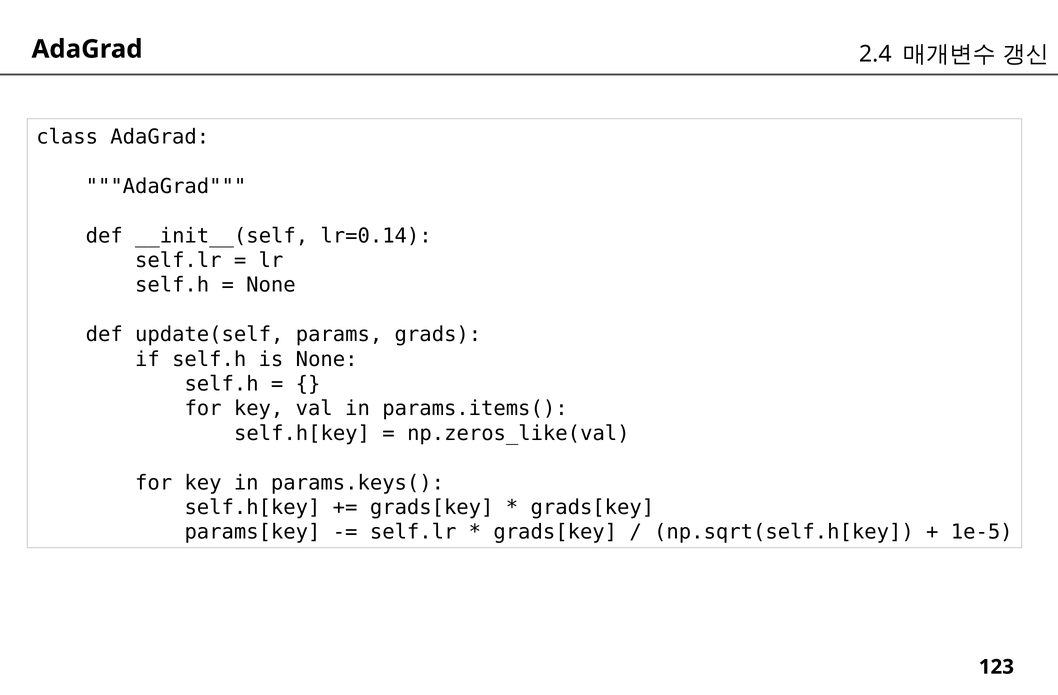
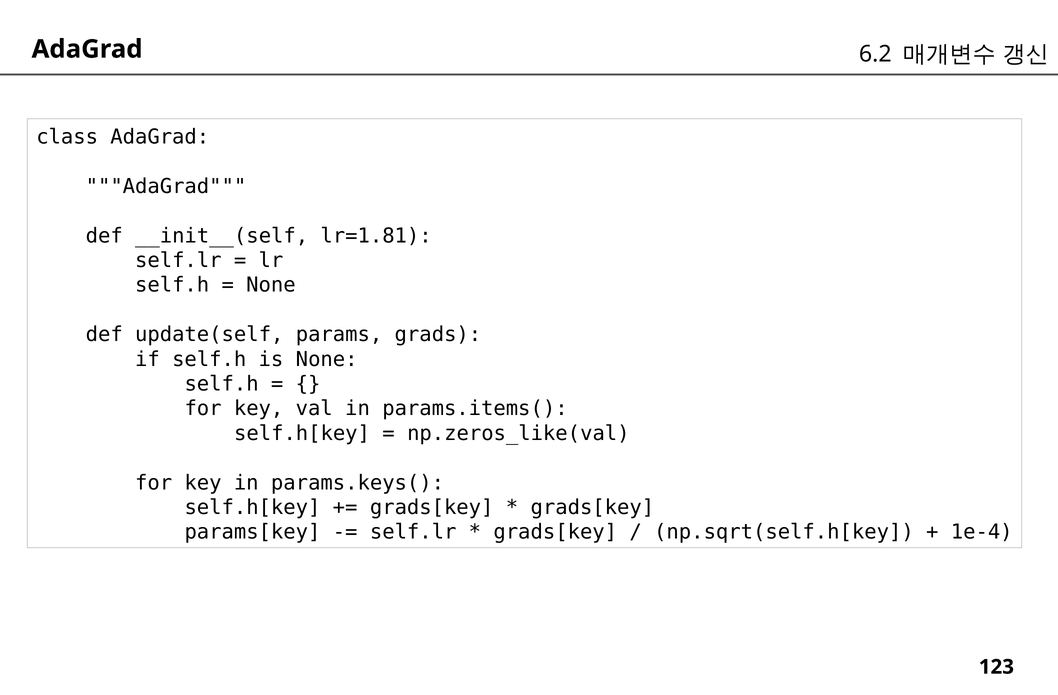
2.4: 2.4 -> 6.2
lr=0.14: lr=0.14 -> lr=1.81
1e-5: 1e-5 -> 1e-4
